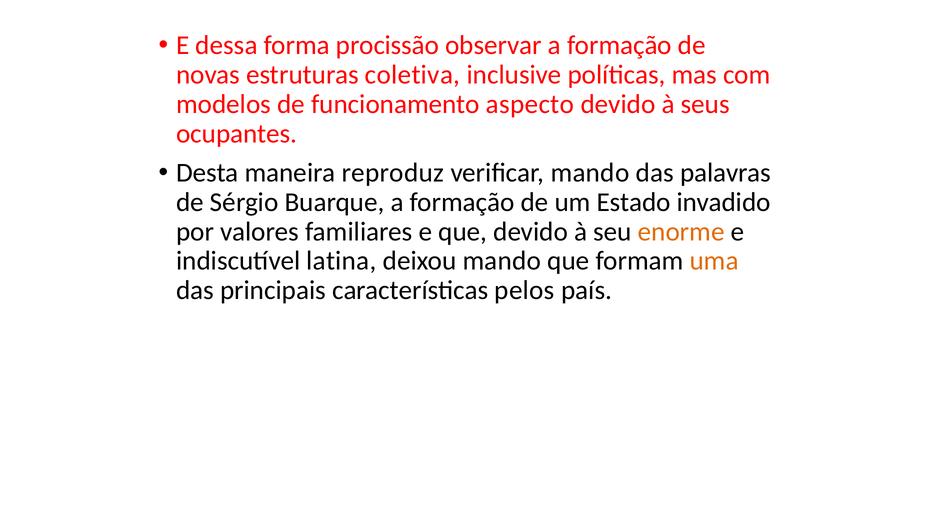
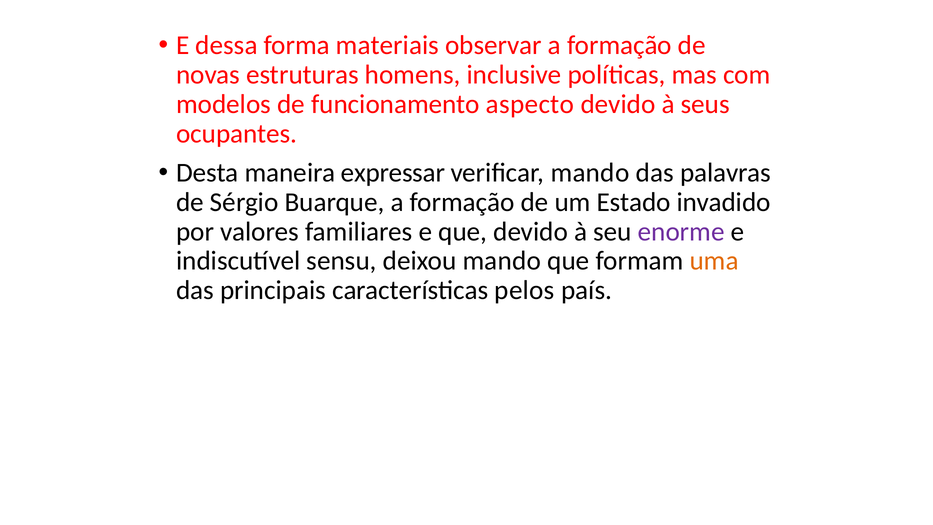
procissão: procissão -> materiais
coletiva: coletiva -> homens
reproduz: reproduz -> expressar
enorme colour: orange -> purple
latina: latina -> sensu
